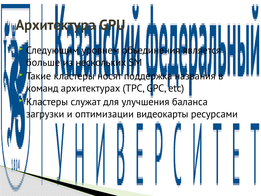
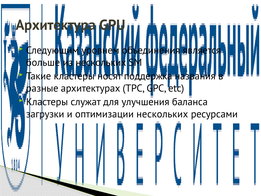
команд: команд -> разные
оптимизации видеокарты: видеокарты -> нескольких
